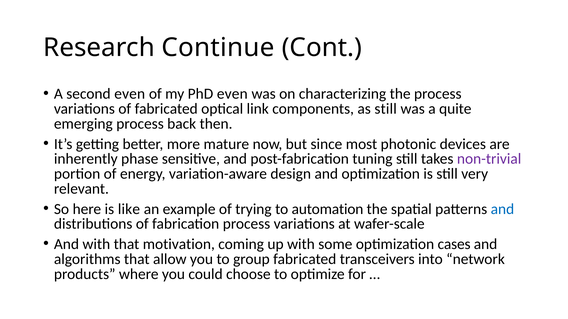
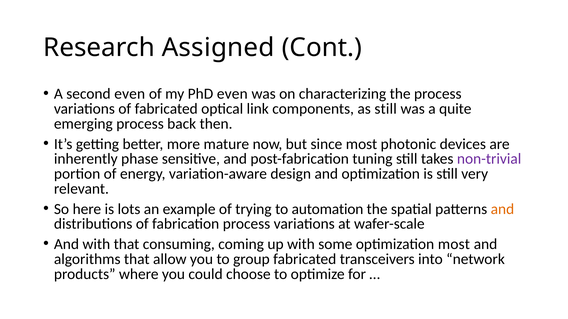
Continue: Continue -> Assigned
like: like -> lots
and at (502, 209) colour: blue -> orange
motivation: motivation -> consuming
optimization cases: cases -> most
